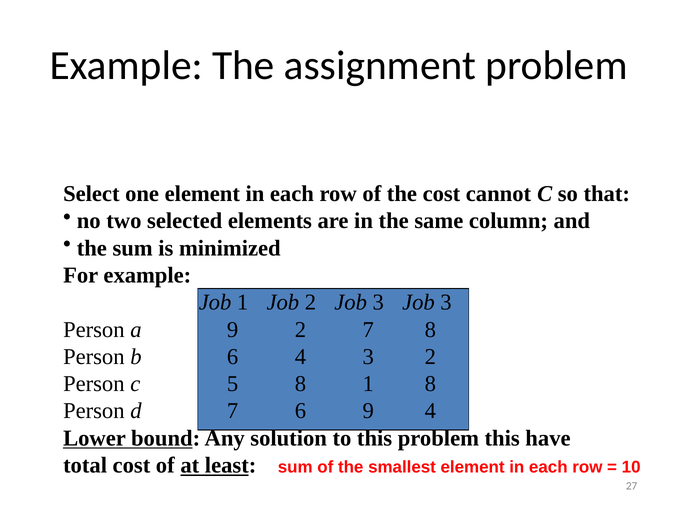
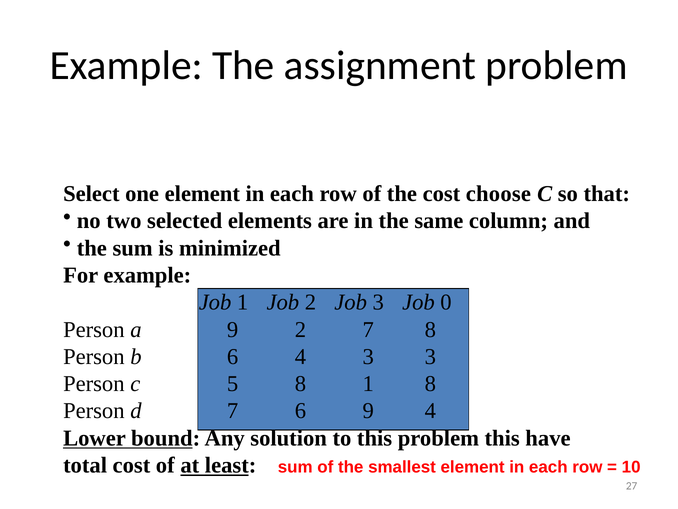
cannot: cannot -> choose
3 Job 3: 3 -> 0
3 2: 2 -> 3
